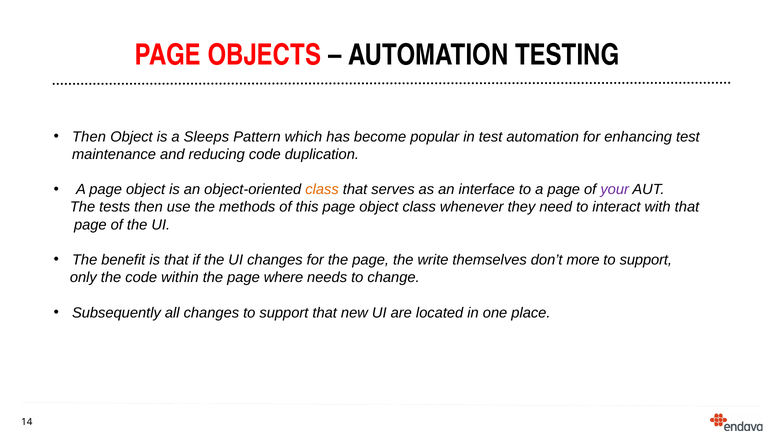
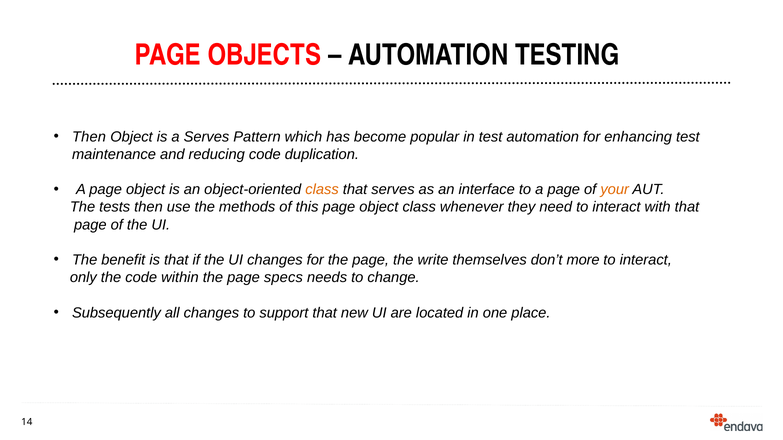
a Sleeps: Sleeps -> Serves
your colour: purple -> orange
support at (646, 260): support -> interact
where: where -> specs
